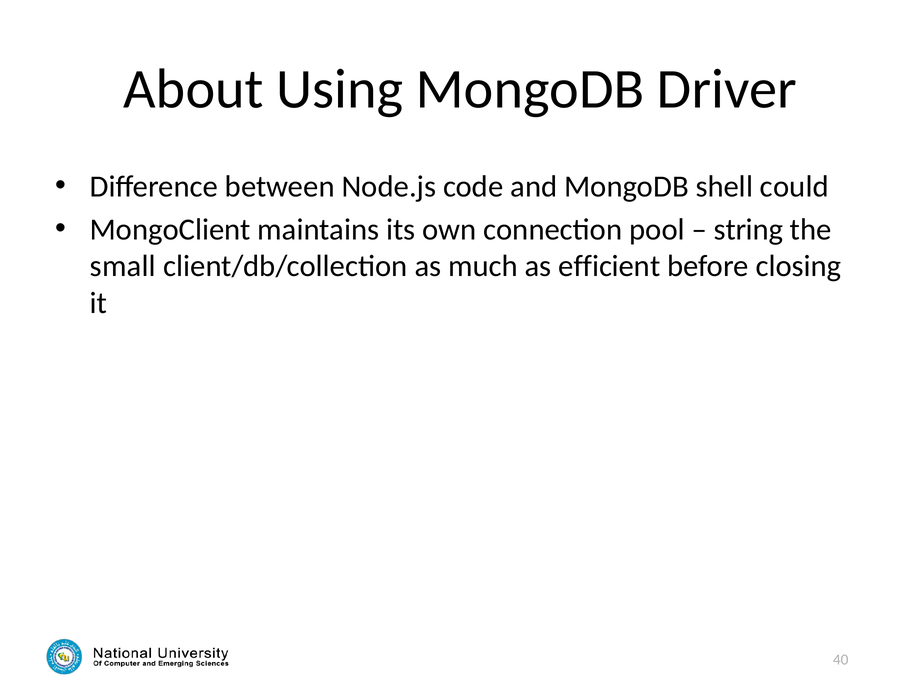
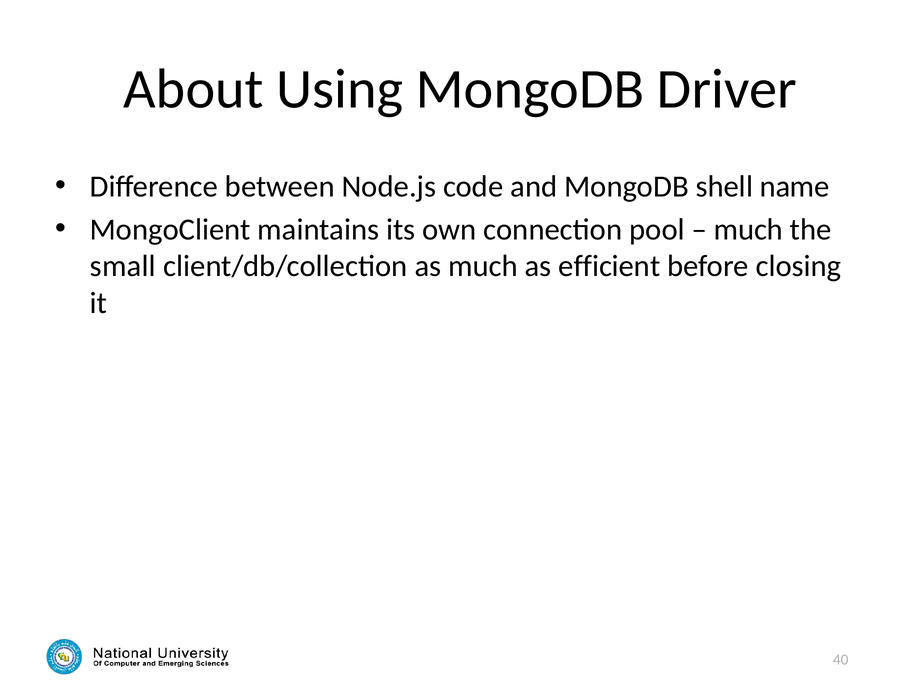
could: could -> name
string at (748, 229): string -> much
